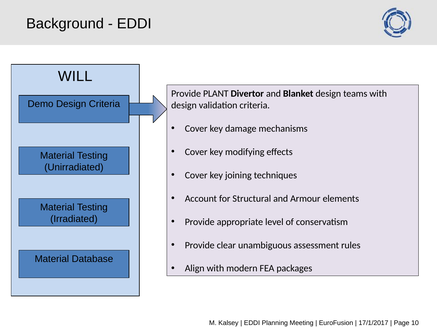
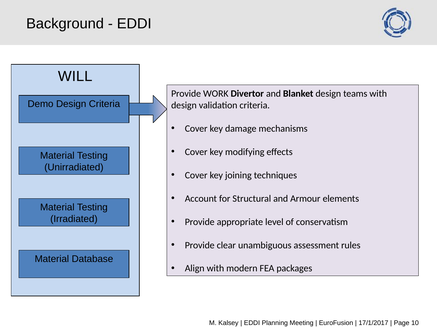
PLANT: PLANT -> WORK
